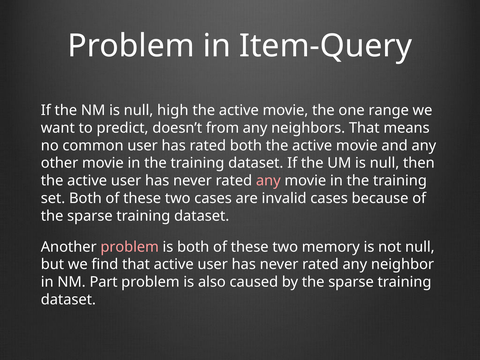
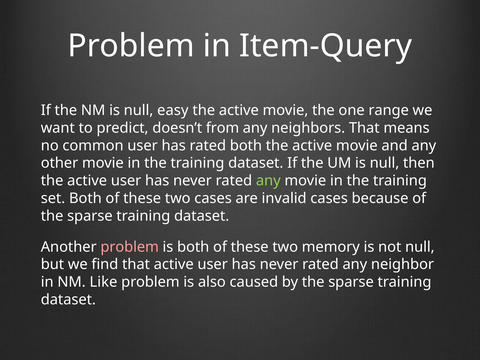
high: high -> easy
any at (268, 181) colour: pink -> light green
Part: Part -> Like
